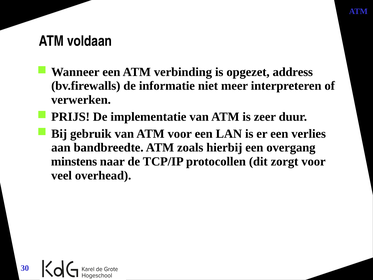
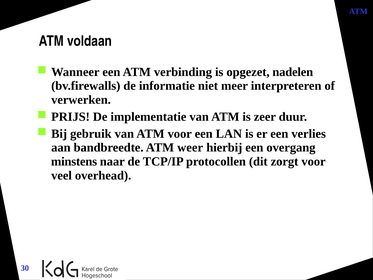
address: address -> nadelen
zoals: zoals -> weer
